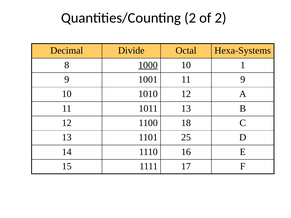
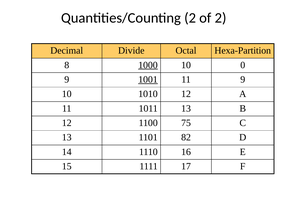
Hexa-Systems: Hexa-Systems -> Hexa-Partition
1: 1 -> 0
1001 underline: none -> present
18: 18 -> 75
25: 25 -> 82
